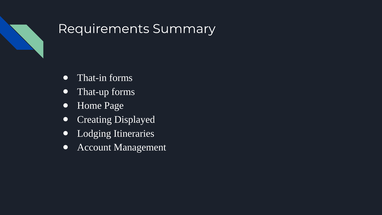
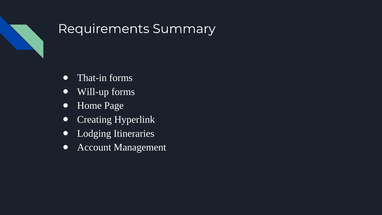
That-up: That-up -> Will-up
Displayed: Displayed -> Hyperlink
